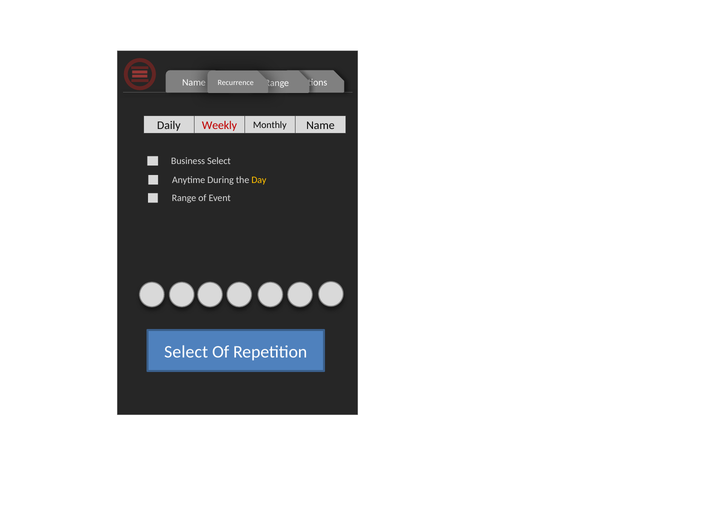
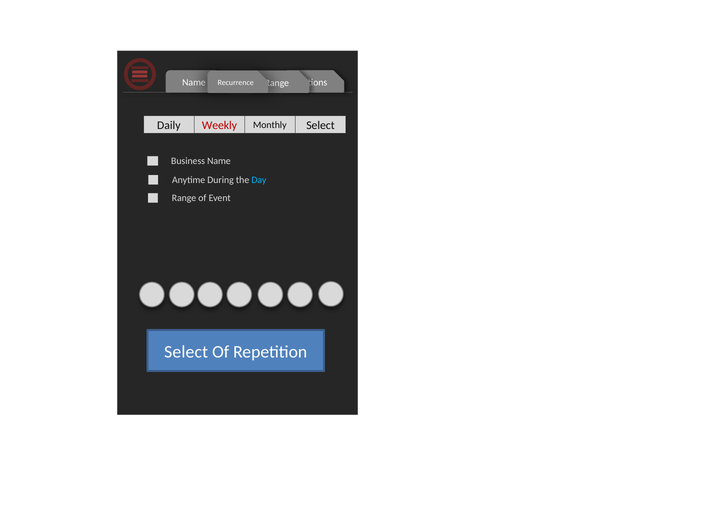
Monthly Name: Name -> Select
Business Select: Select -> Name
Day colour: yellow -> light blue
